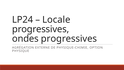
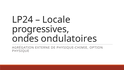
ondes progressives: progressives -> ondulatoires
